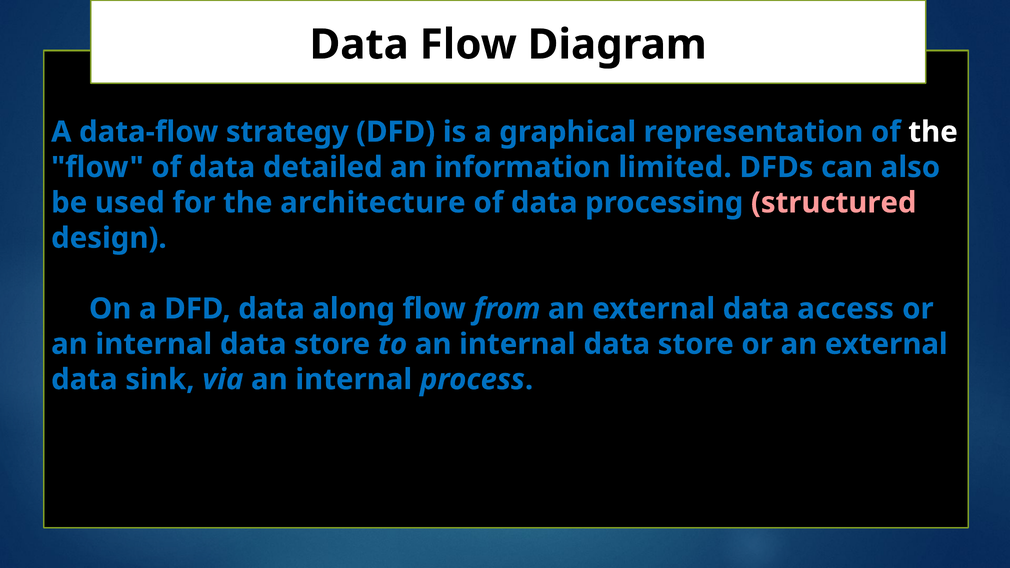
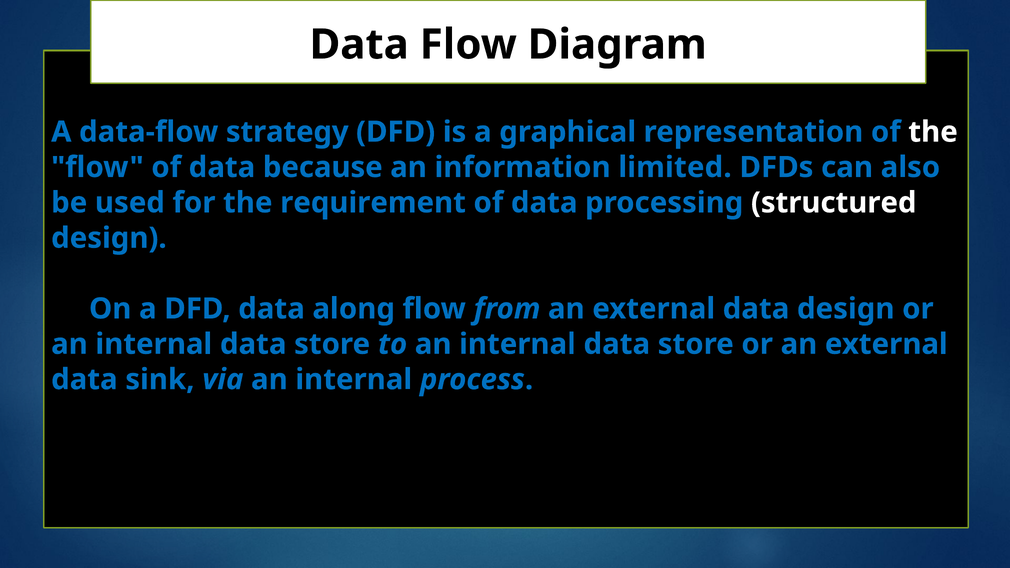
detailed: detailed -> because
architecture: architecture -> requirement
structured colour: pink -> white
data access: access -> design
